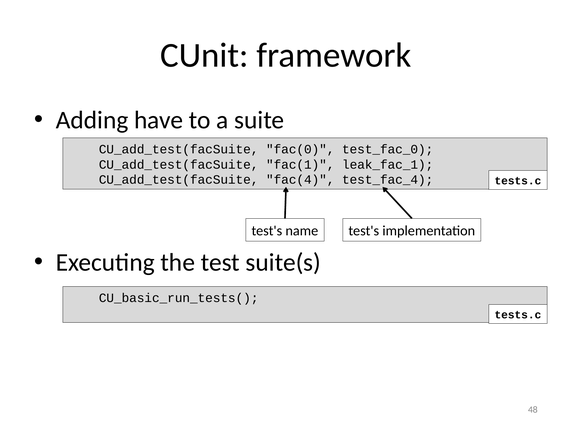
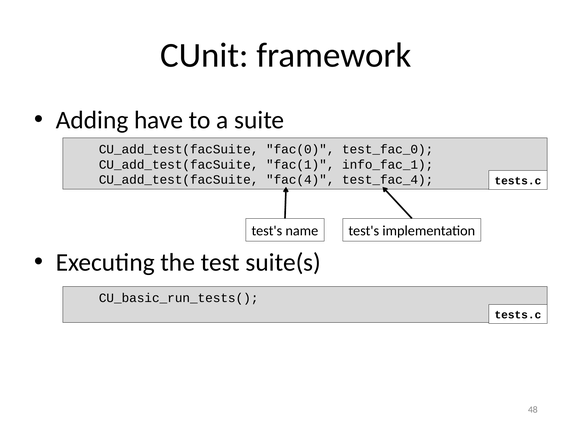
leak_fac_1: leak_fac_1 -> info_fac_1
